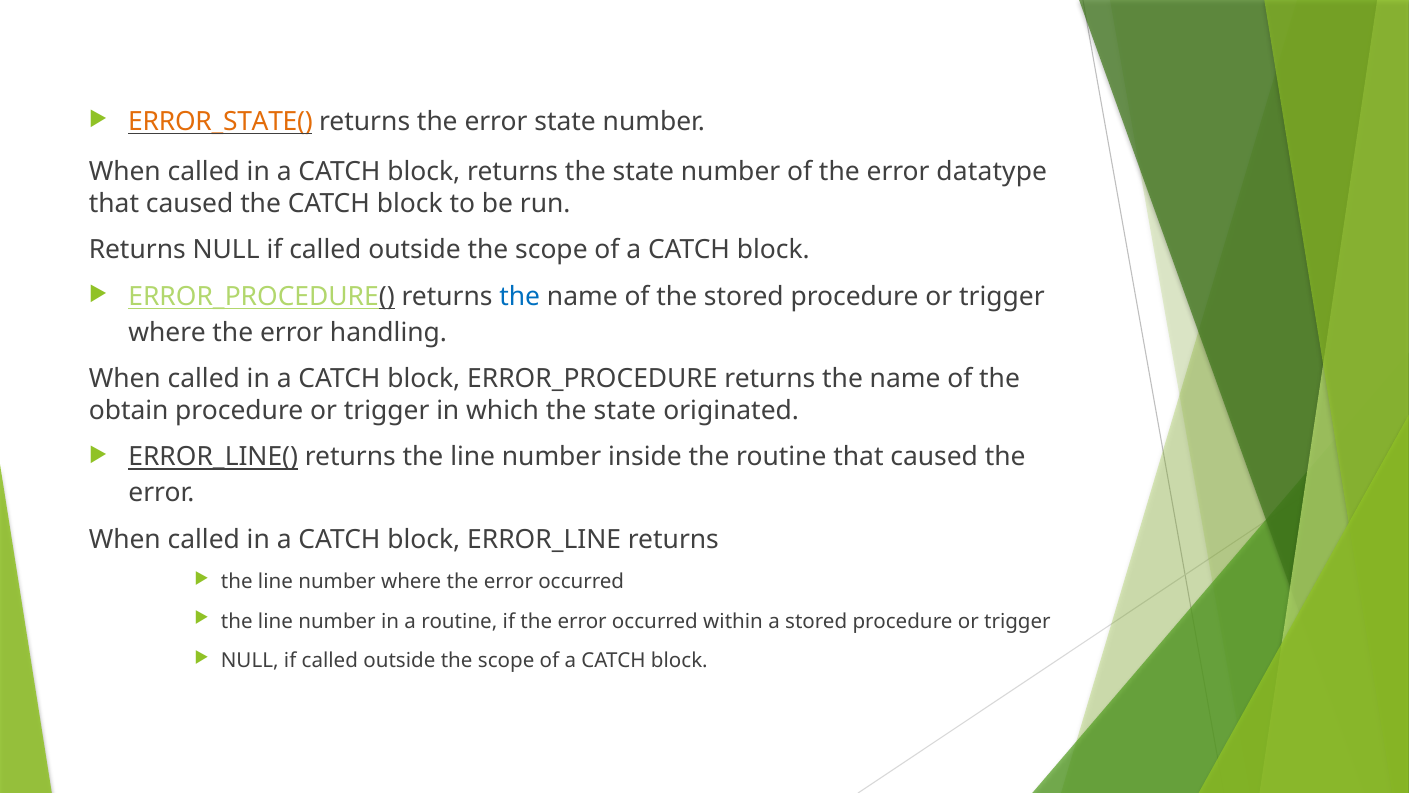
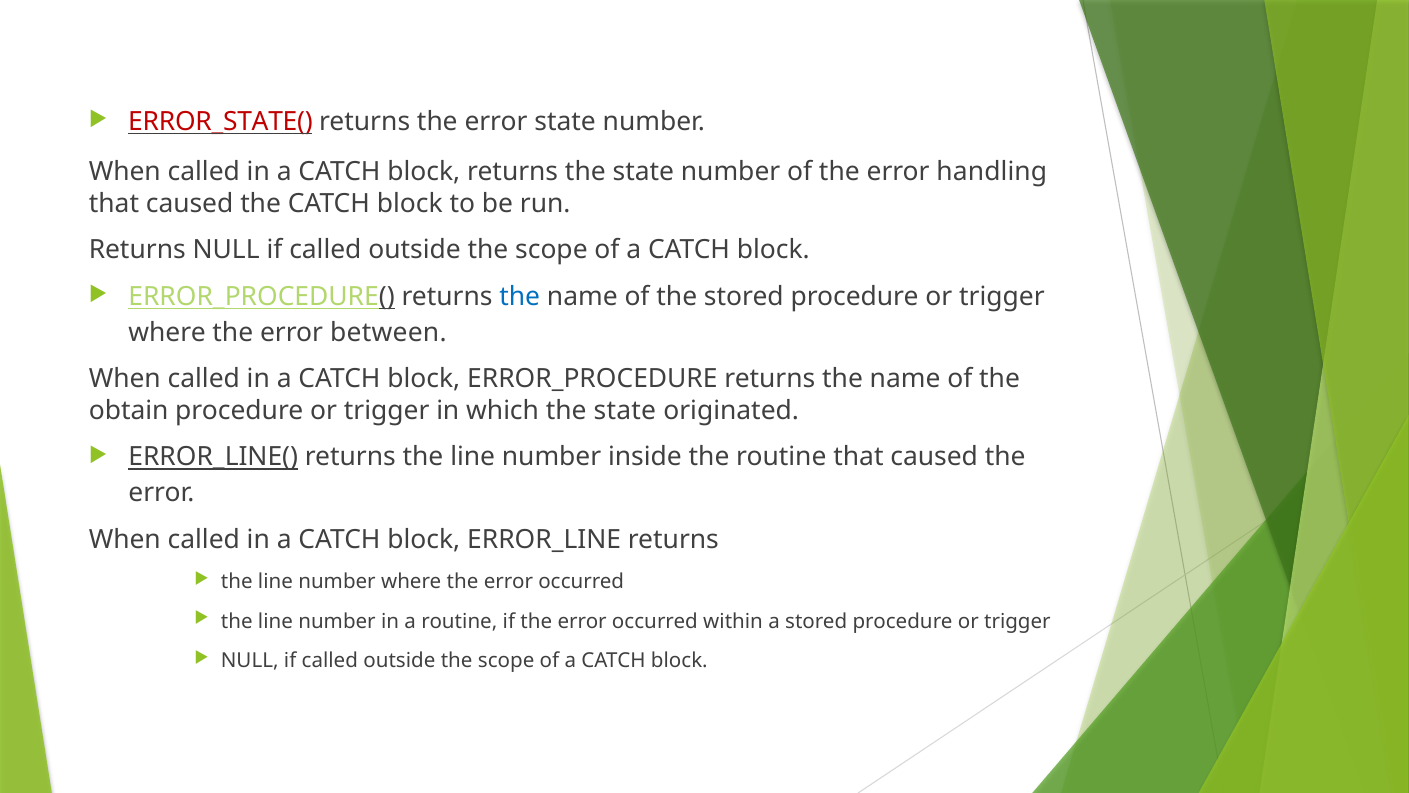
ERROR_STATE( colour: orange -> red
datatype: datatype -> handling
handling: handling -> between
